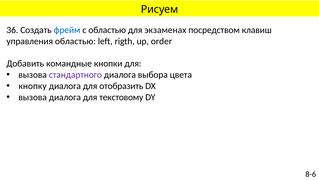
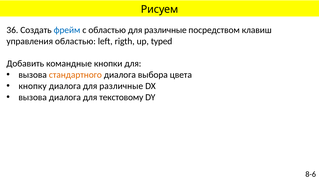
областью для экзаменах: экзаменах -> различные
order: order -> typed
стандартного colour: purple -> orange
диалога для отобразить: отобразить -> различные
